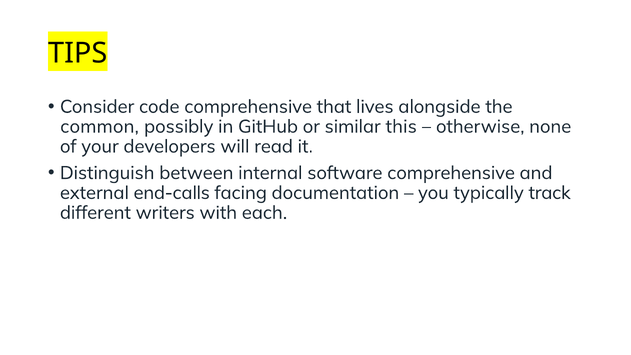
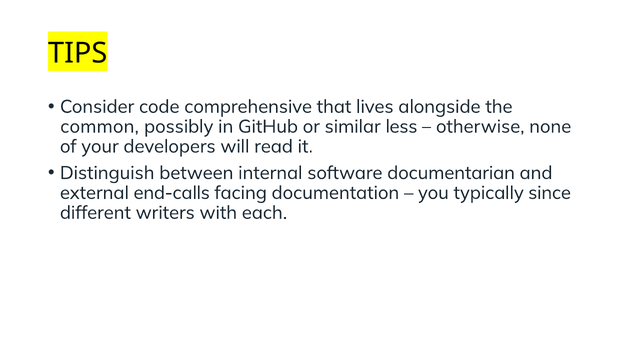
this: this -> less
software comprehensive: comprehensive -> documentarian
track: track -> since
